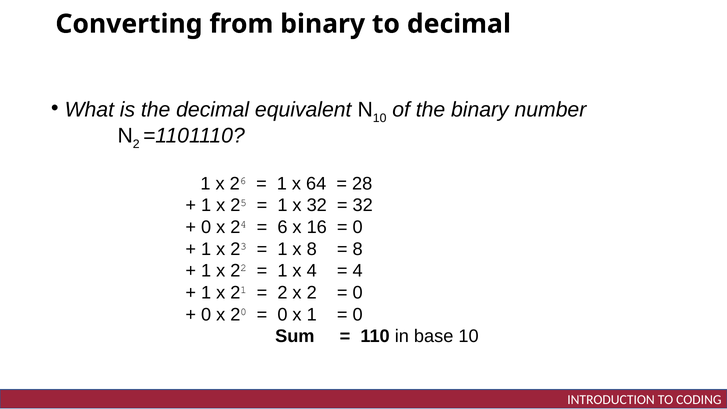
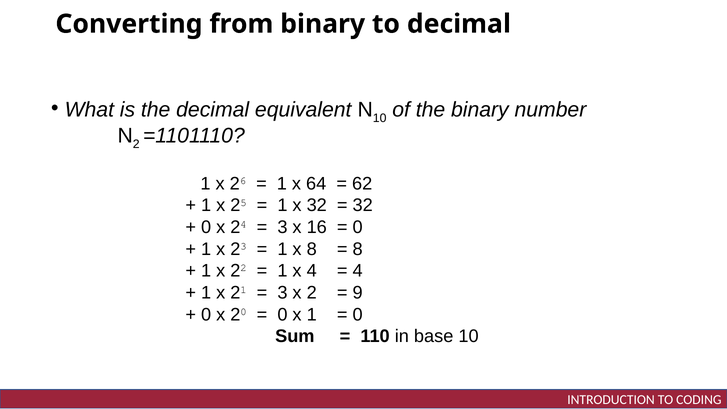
28: 28 -> 62
6 at (282, 227): 6 -> 3
2 at (282, 293): 2 -> 3
0 at (358, 293): 0 -> 9
